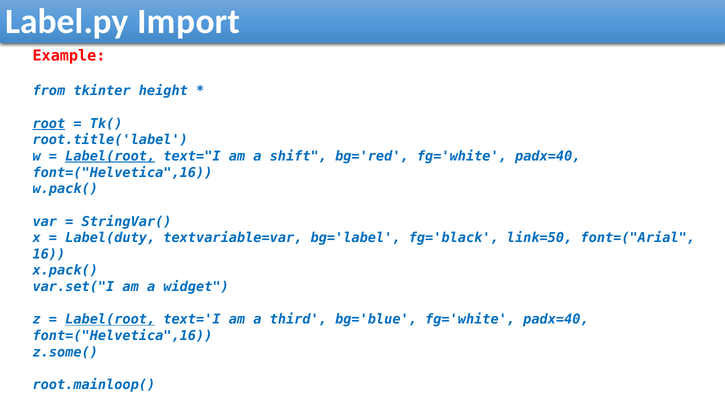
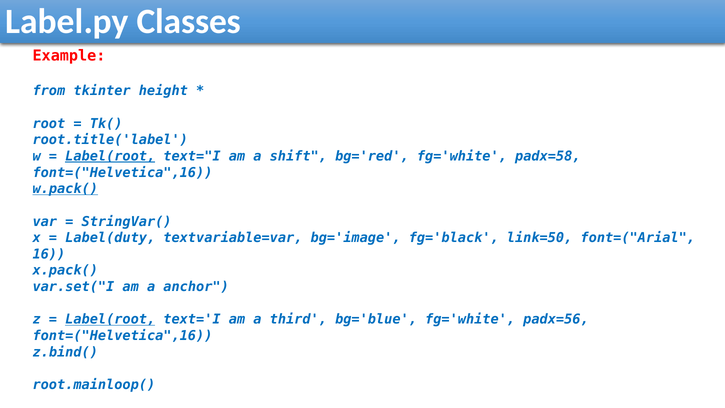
Import: Import -> Classes
root underline: present -> none
bg='red fg='white padx=40: padx=40 -> padx=58
w.pack( underline: none -> present
bg='label: bg='label -> bg='image
widget: widget -> anchor
bg='blue fg='white padx=40: padx=40 -> padx=56
z.some(: z.some( -> z.bind(
